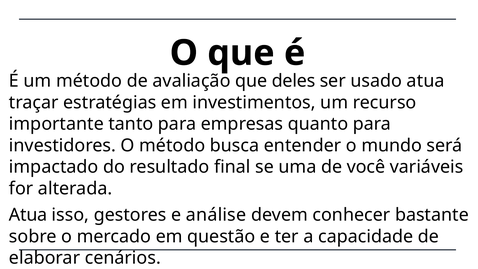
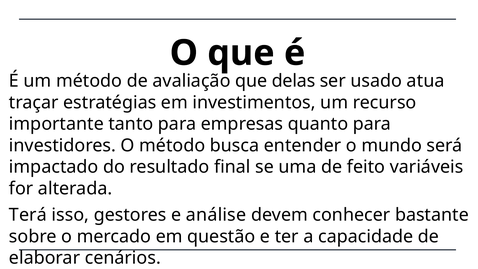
deles: deles -> delas
você: você -> feito
Atua at (28, 215): Atua -> Terá
